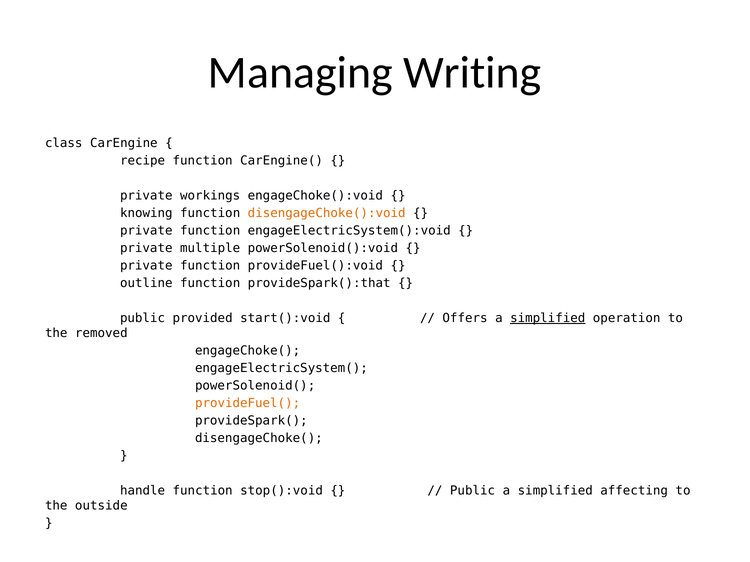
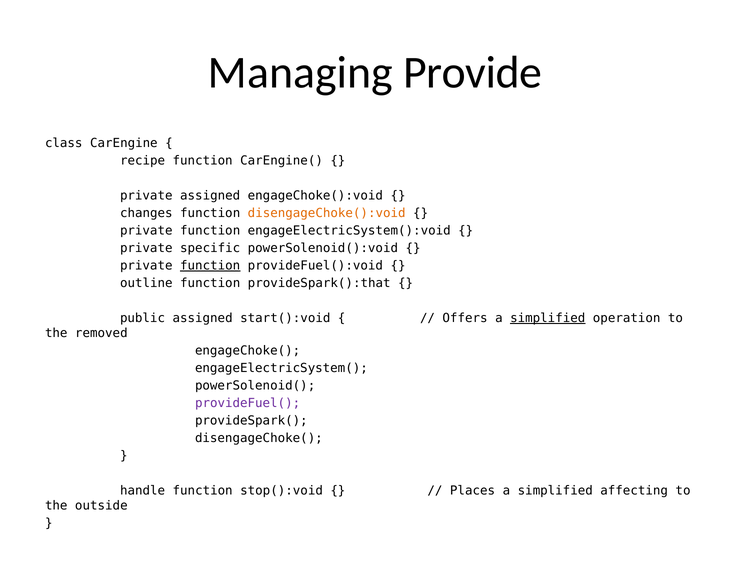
Writing: Writing -> Provide
private workings: workings -> assigned
knowing: knowing -> changes
multiple: multiple -> specific
function at (210, 266) underline: none -> present
public provided: provided -> assigned
provideFuel( colour: orange -> purple
Public at (473, 491): Public -> Places
